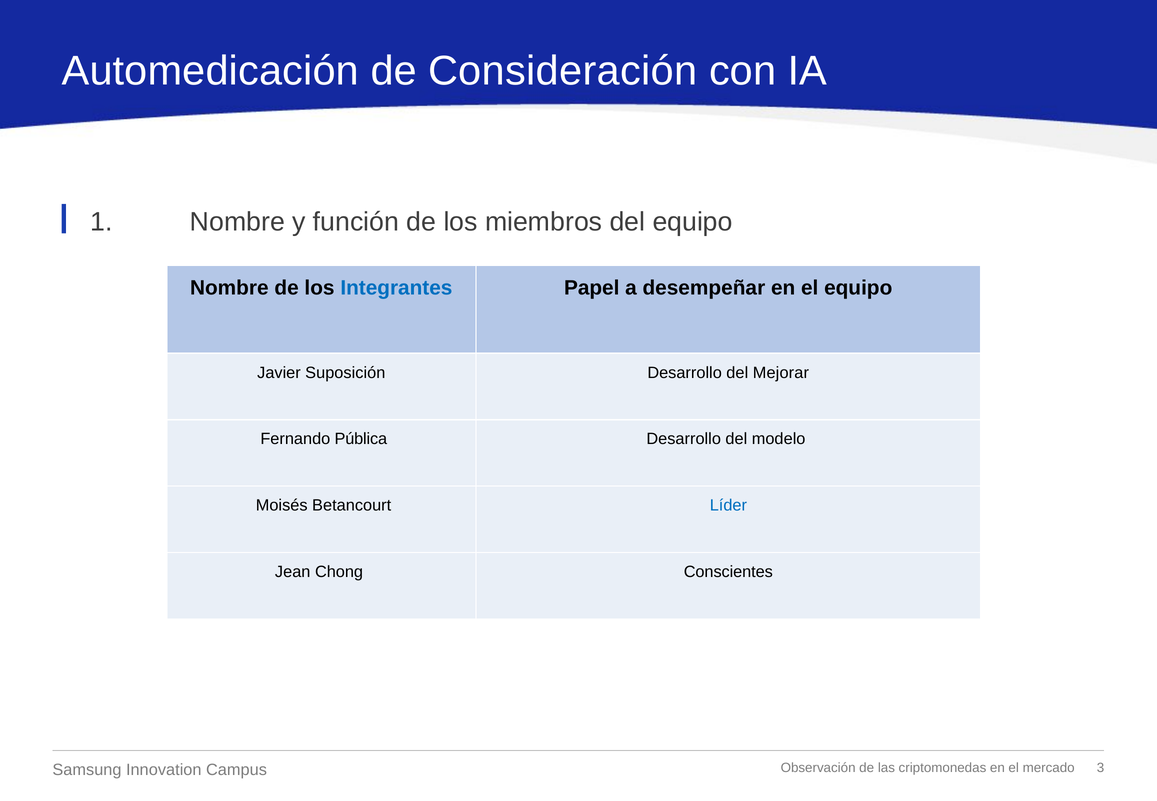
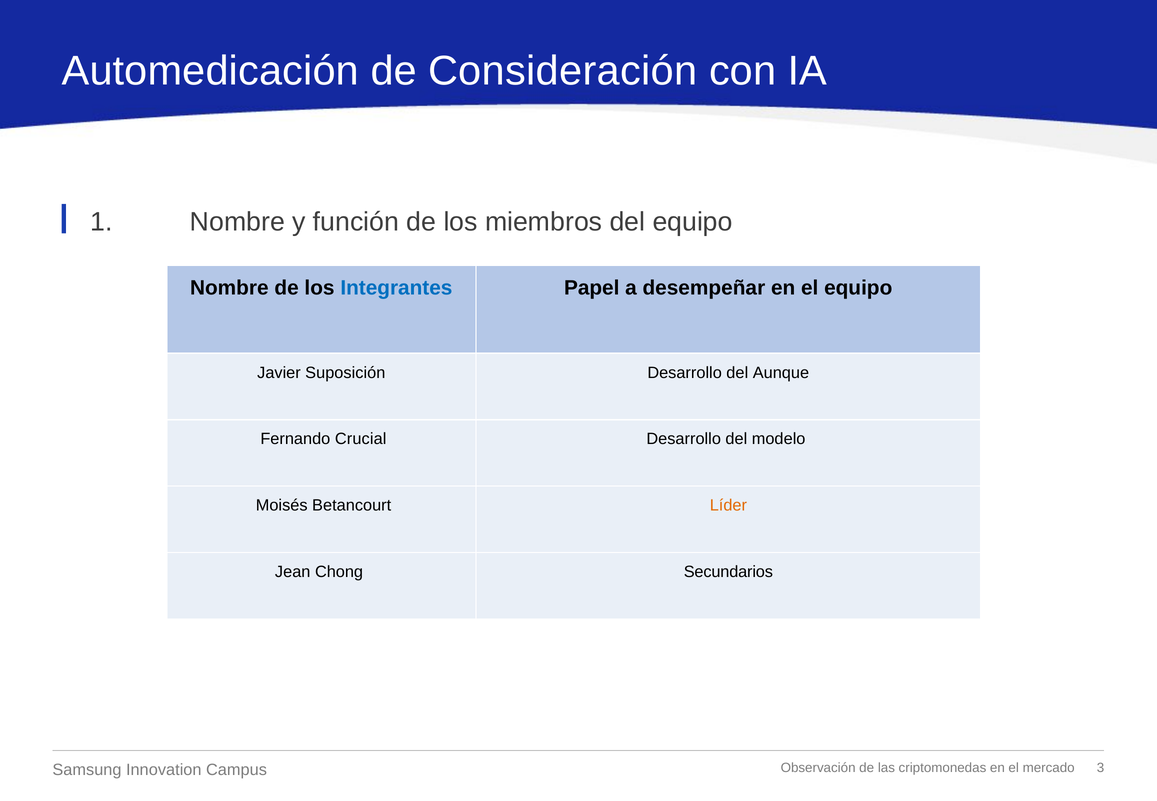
Mejorar: Mejorar -> Aunque
Pública: Pública -> Crucial
Líder colour: blue -> orange
Conscientes: Conscientes -> Secundarios
